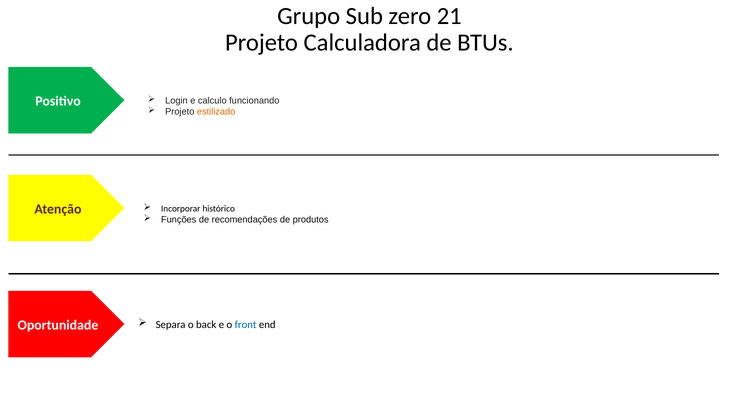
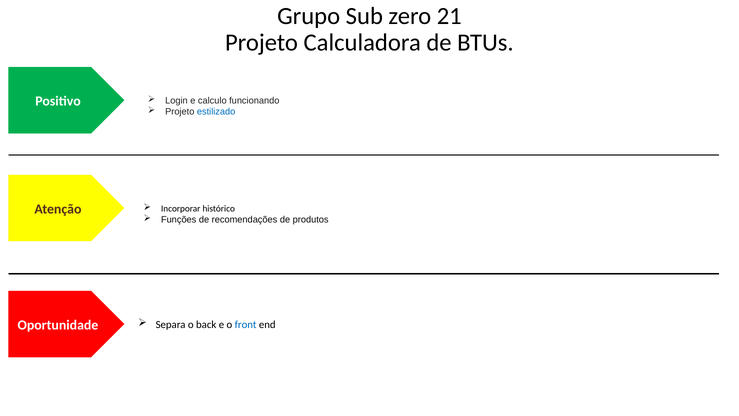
estilizado colour: orange -> blue
